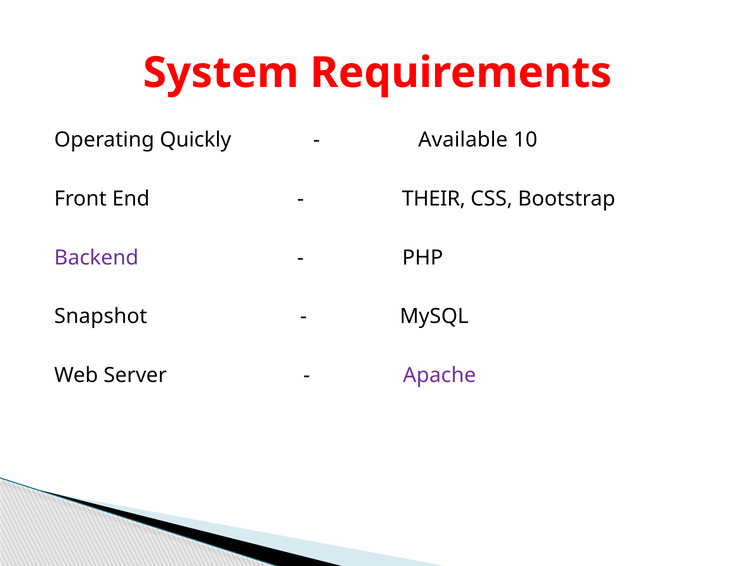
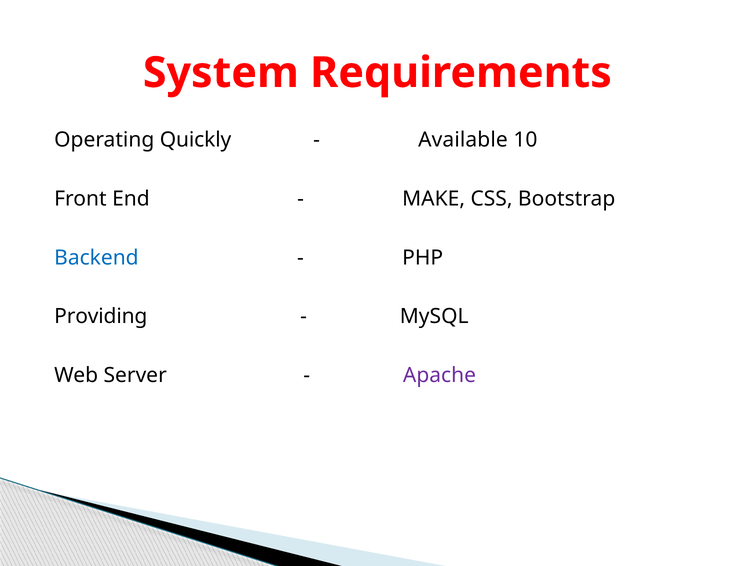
THEIR: THEIR -> MAKE
Backend colour: purple -> blue
Snapshot: Snapshot -> Providing
